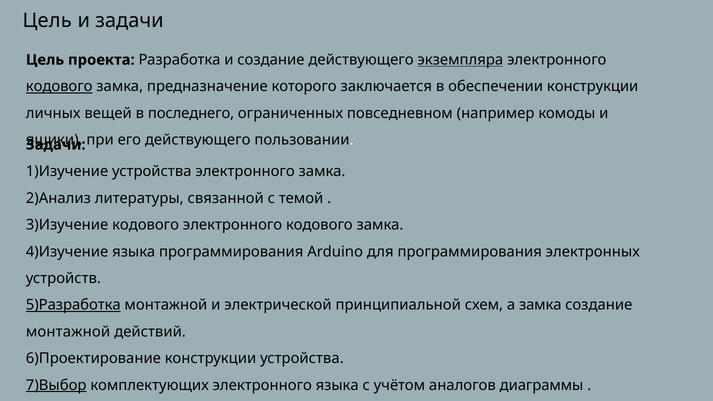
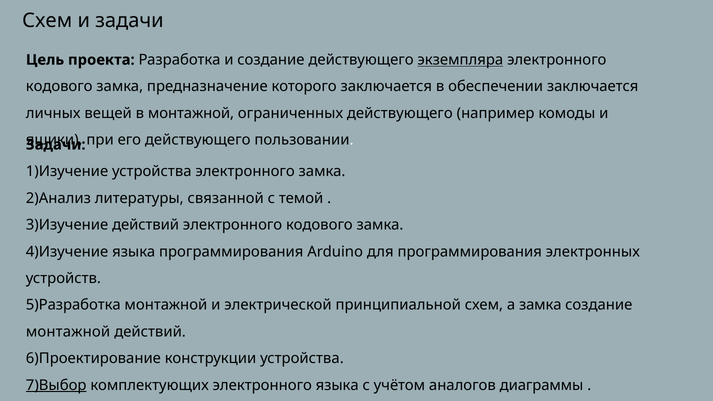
Цель at (47, 21): Цель -> Схем
кодового at (59, 87) underline: present -> none
обеспечении конструкции: конструкции -> заключается
в последнего: последнего -> монтажной
ограниченных повседневном: повседневном -> действующего
3)Изучение кодового: кодового -> действий
5)Разработка underline: present -> none
